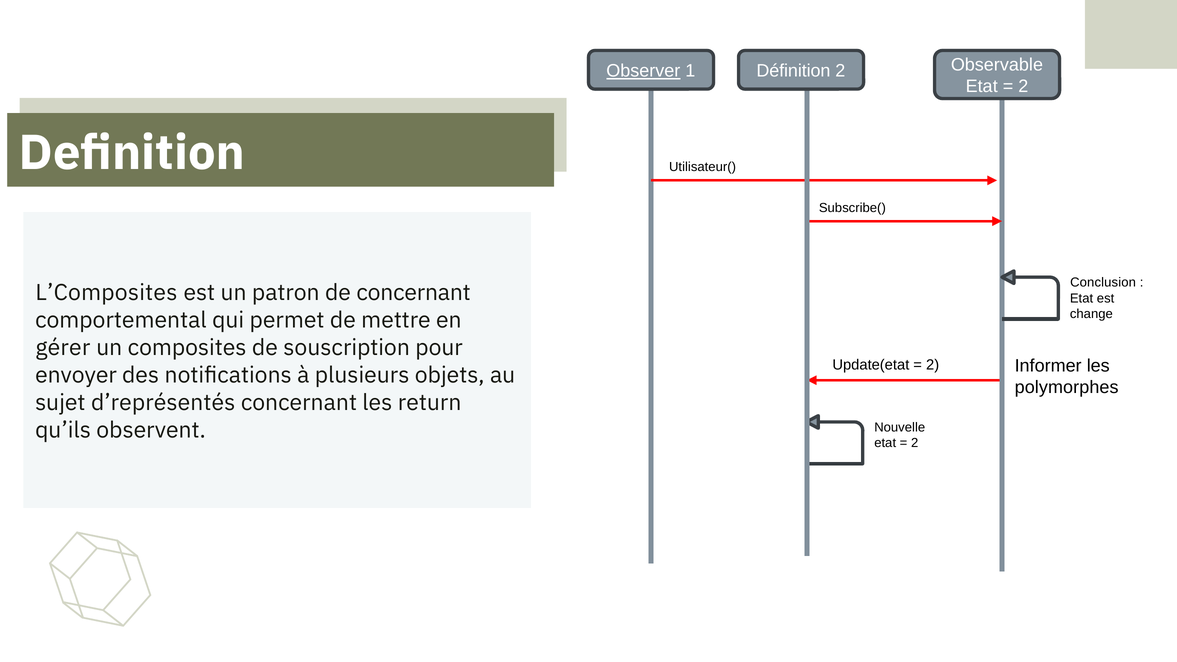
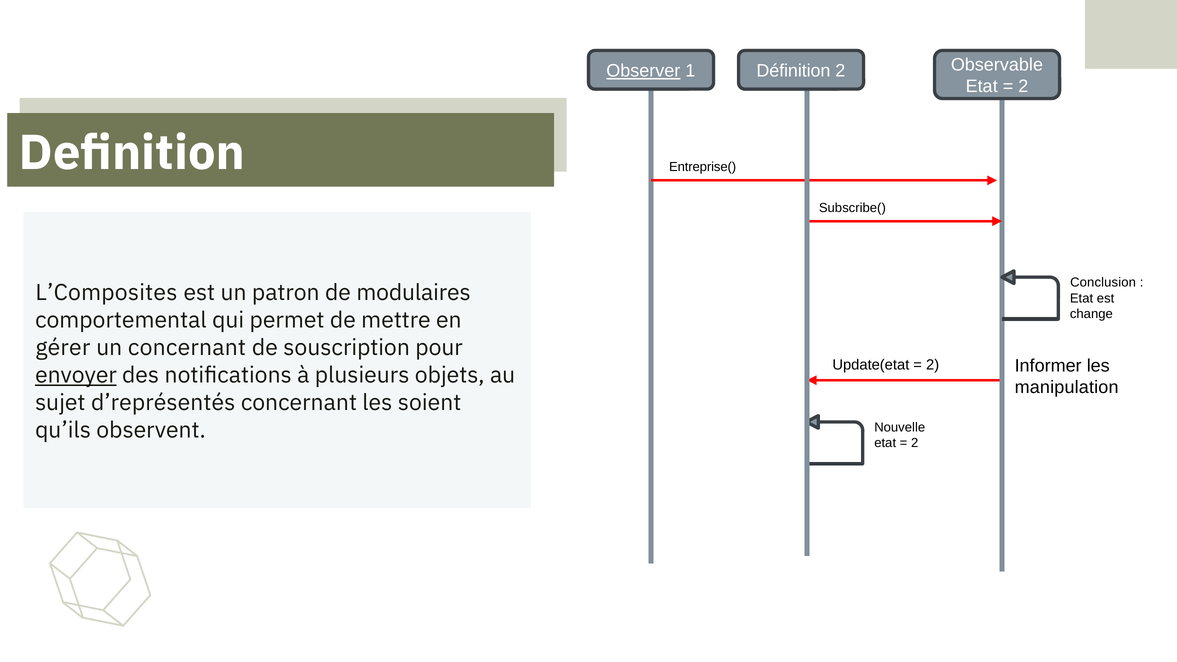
Utilisateur(: Utilisateur( -> Entreprise(
de concernant: concernant -> modulaires
un composites: composites -> concernant
envoyer underline: none -> present
polymorphes: polymorphes -> manipulation
return: return -> soient
